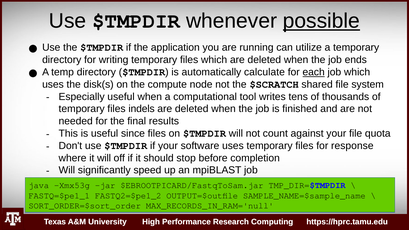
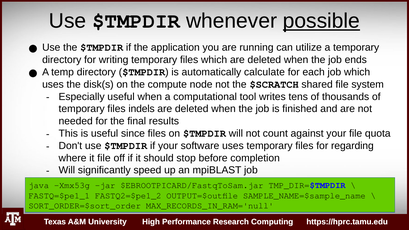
each underline: present -> none
response: response -> regarding
it will: will -> file
